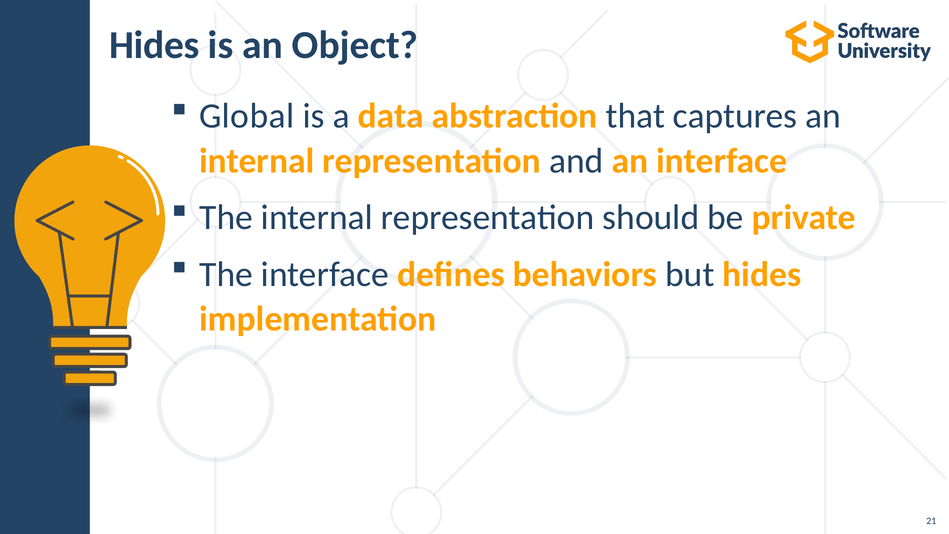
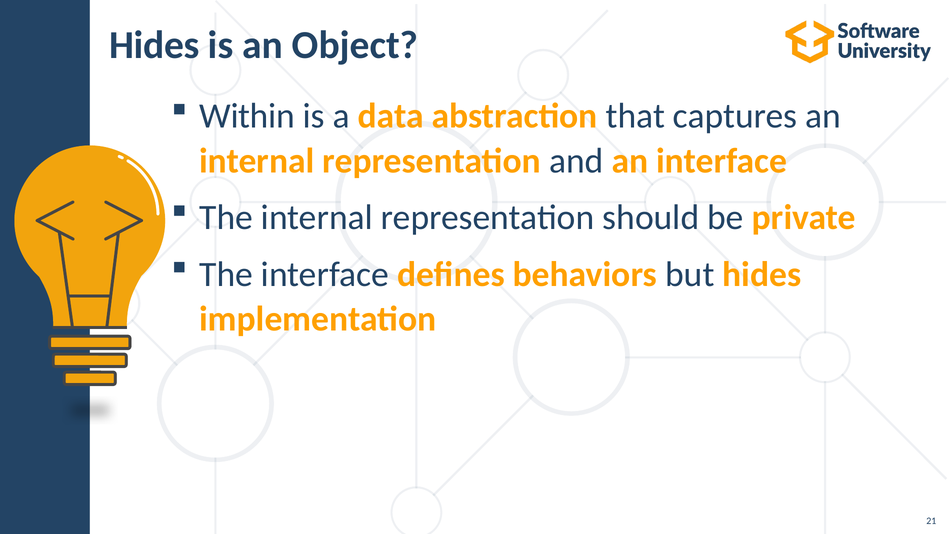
Global: Global -> Within
